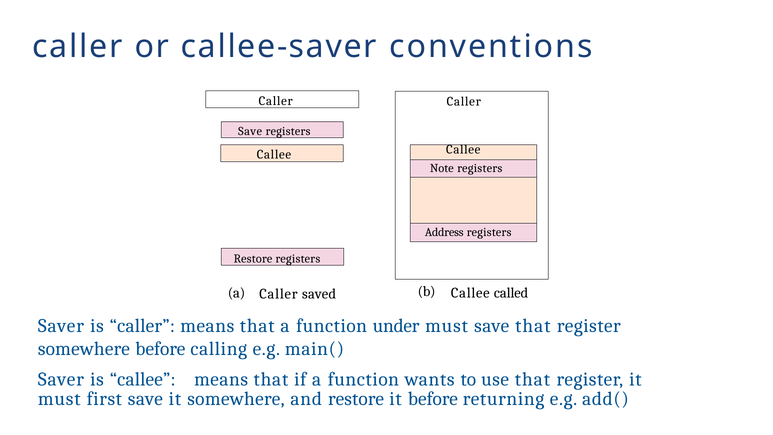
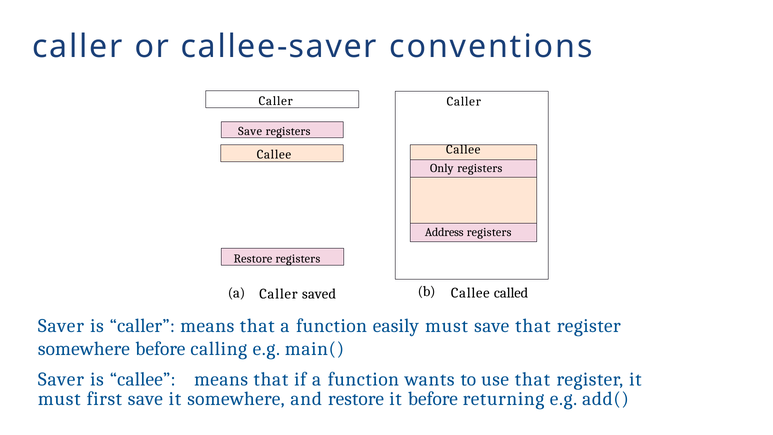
Note: Note -> Only
under: under -> easily
